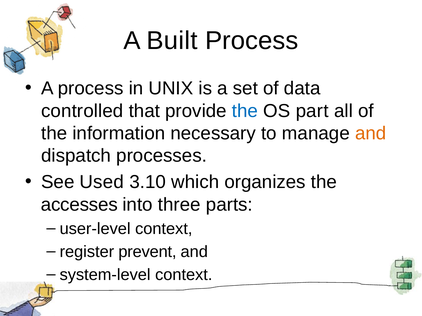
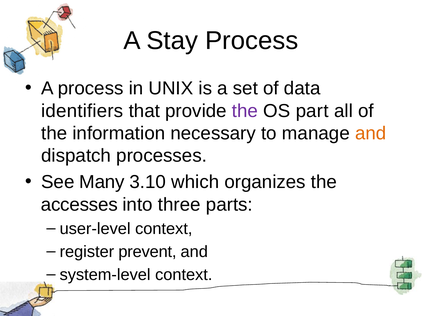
Built: Built -> Stay
controlled: controlled -> identifiers
the at (245, 111) colour: blue -> purple
Used: Used -> Many
